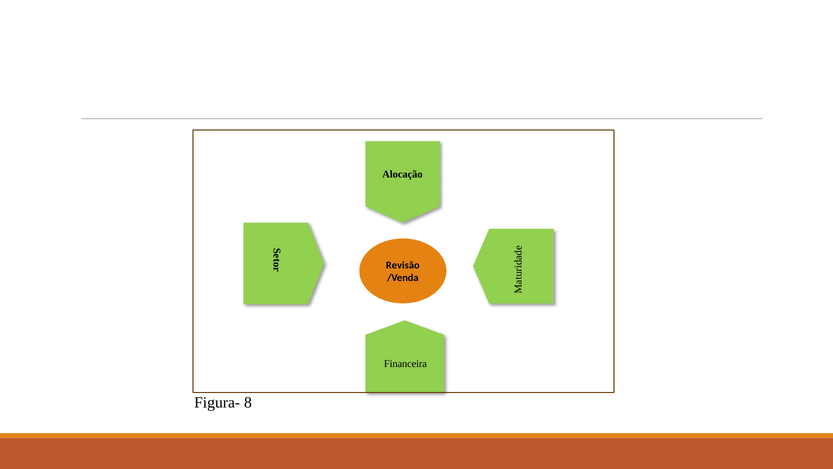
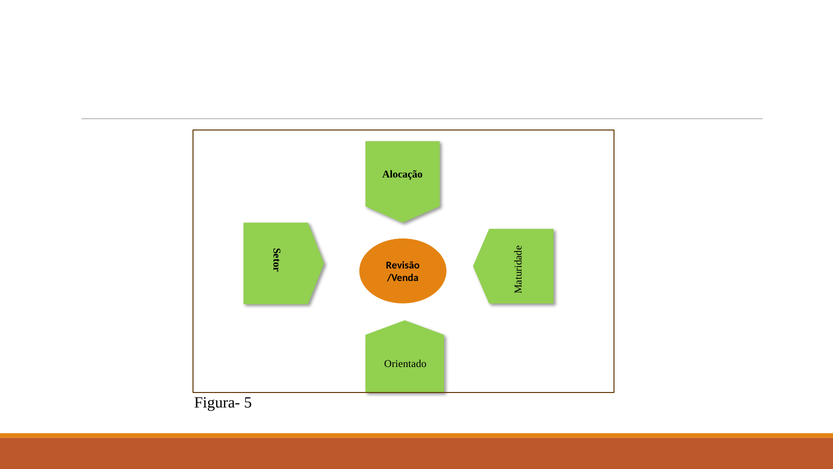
Financeira: Financeira -> Orientado
8: 8 -> 5
